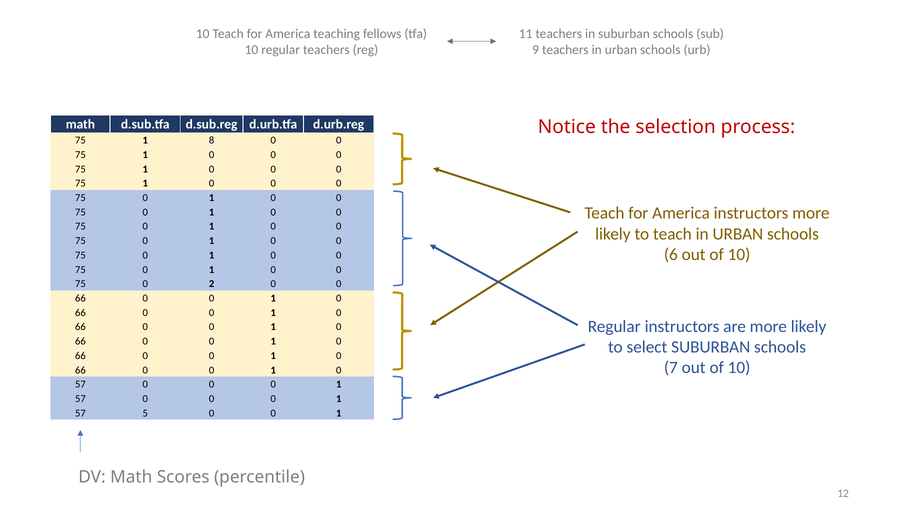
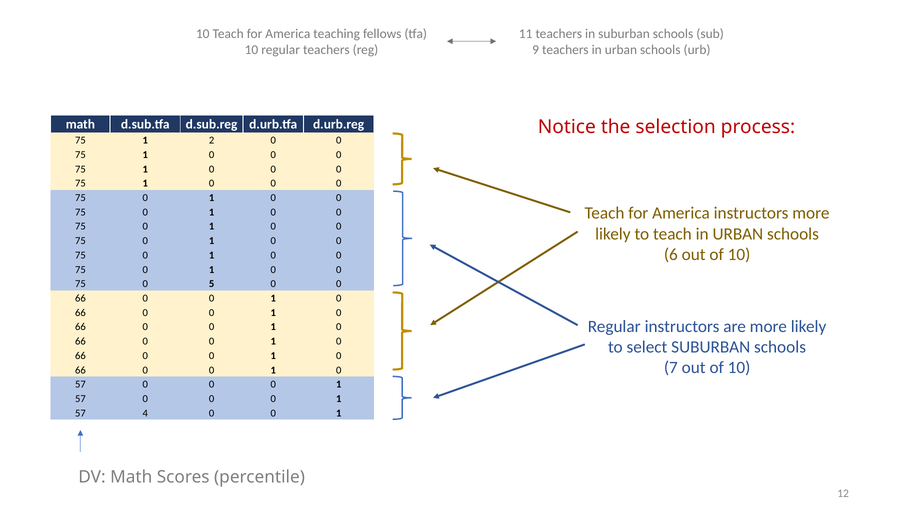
8: 8 -> 2
2: 2 -> 5
5: 5 -> 4
